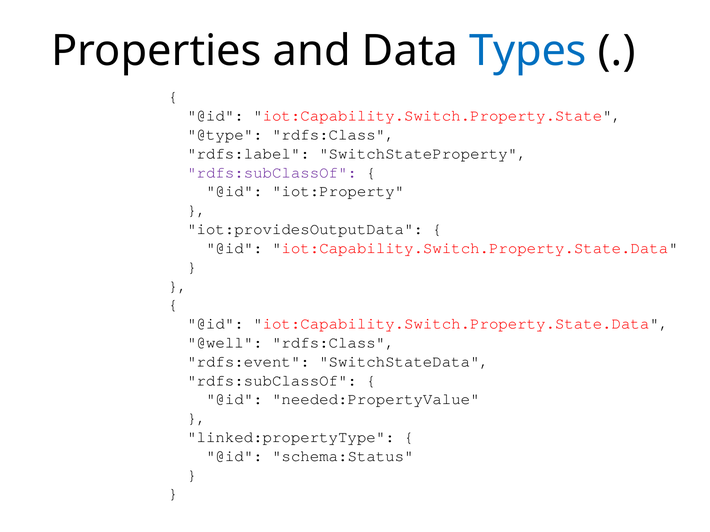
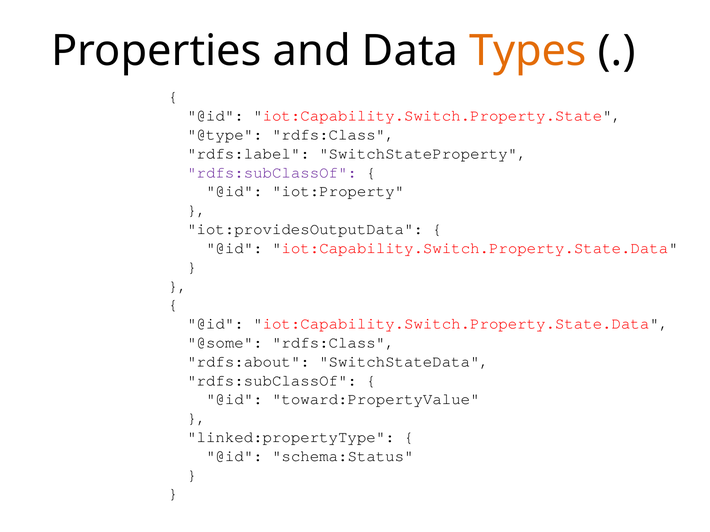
Types colour: blue -> orange
@well: @well -> @some
rdfs:event: rdfs:event -> rdfs:about
needed:PropertyValue: needed:PropertyValue -> toward:PropertyValue
